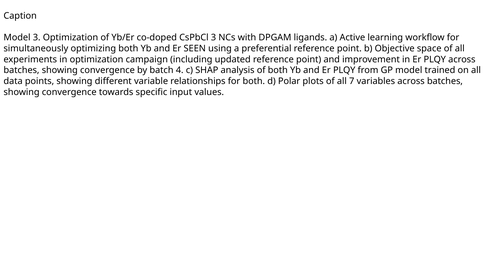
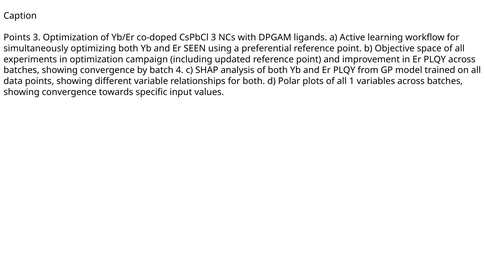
Model at (17, 37): Model -> Points
7: 7 -> 1
